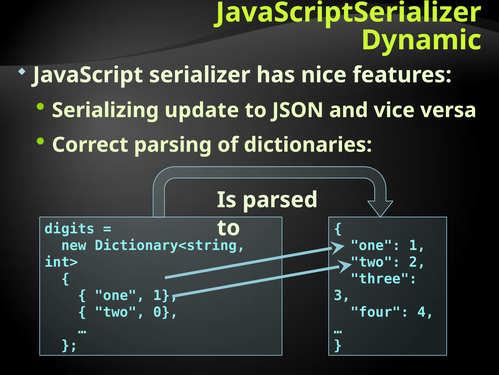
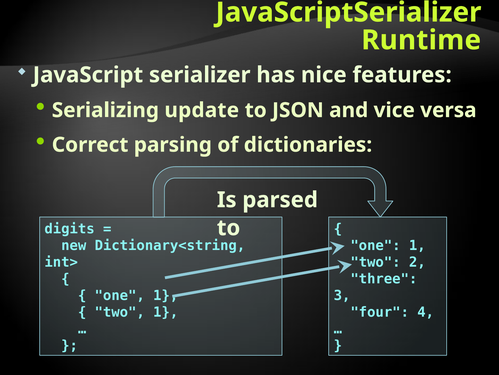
Dynamic: Dynamic -> Runtime
two 0: 0 -> 1
